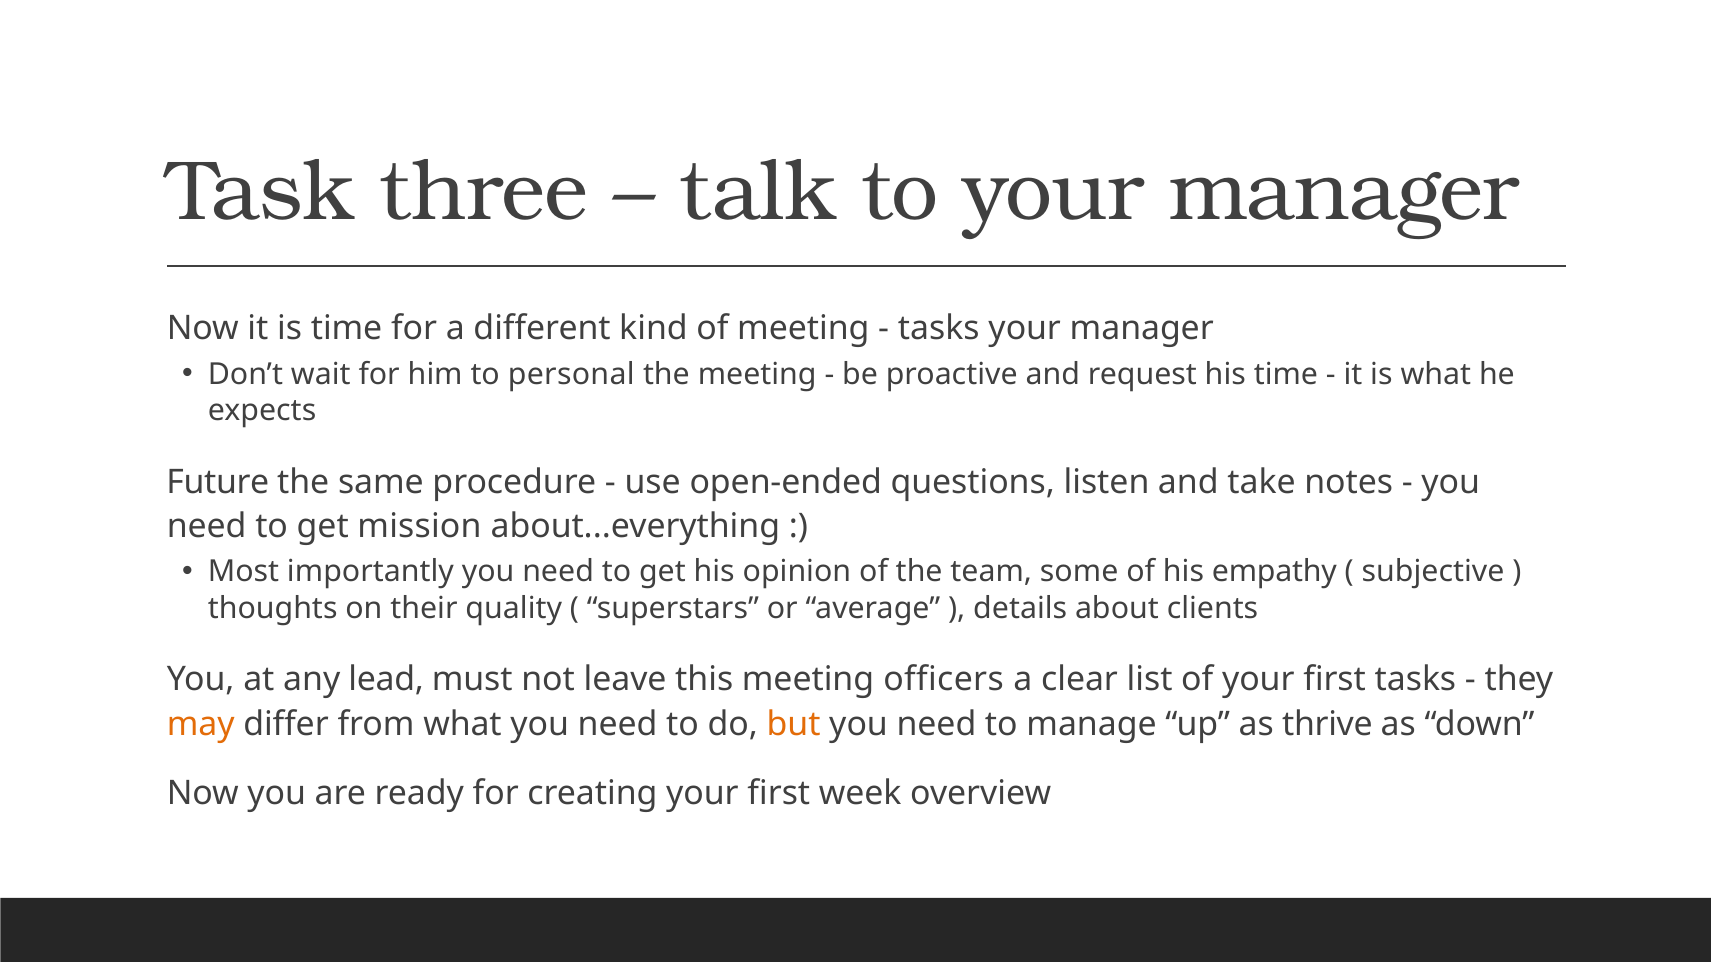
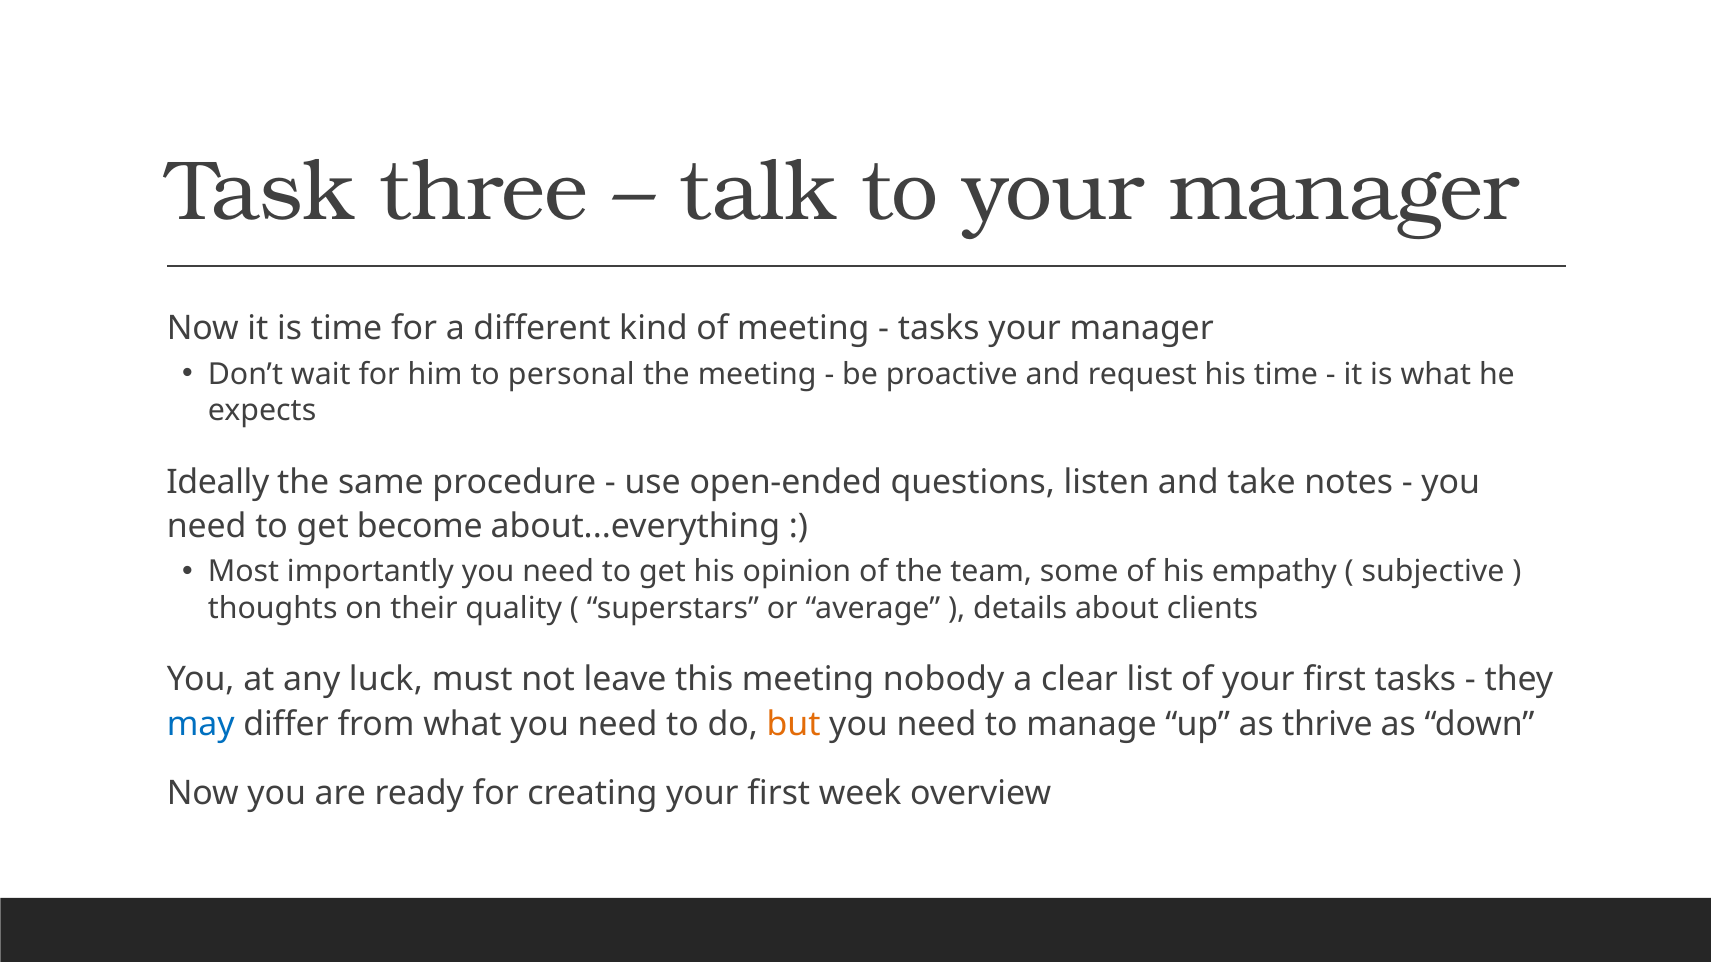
Future: Future -> Ideally
mission: mission -> become
lead: lead -> luck
officers: officers -> nobody
may colour: orange -> blue
